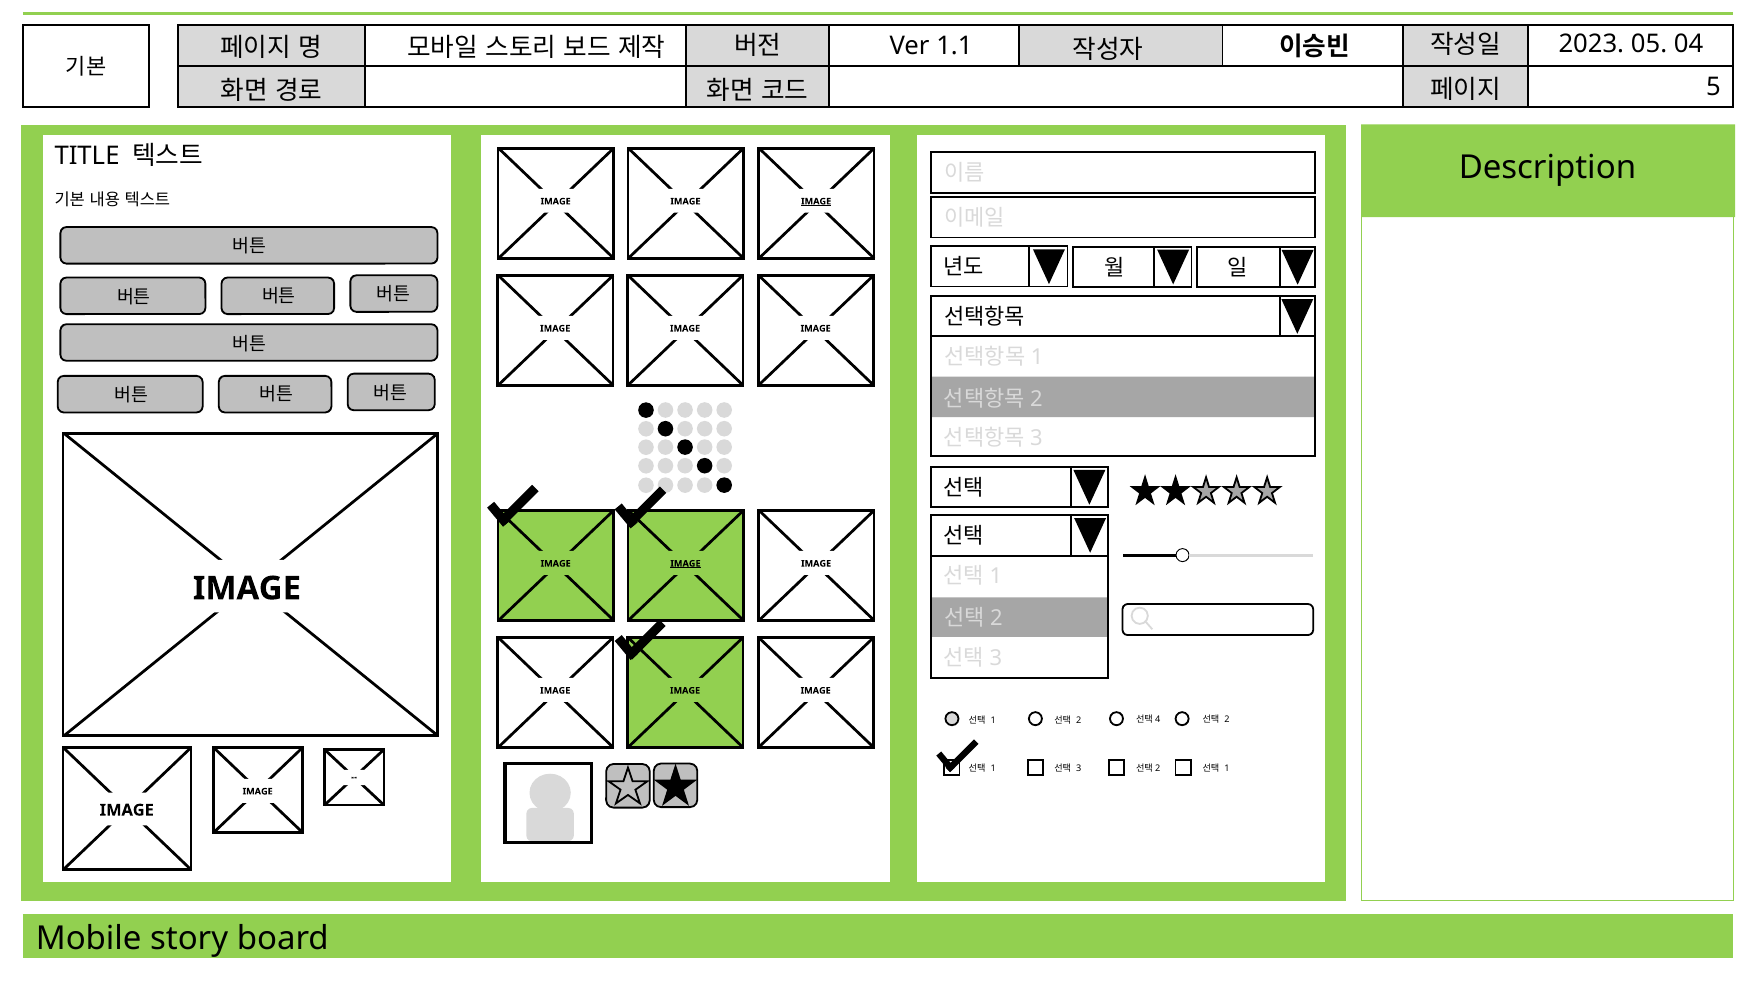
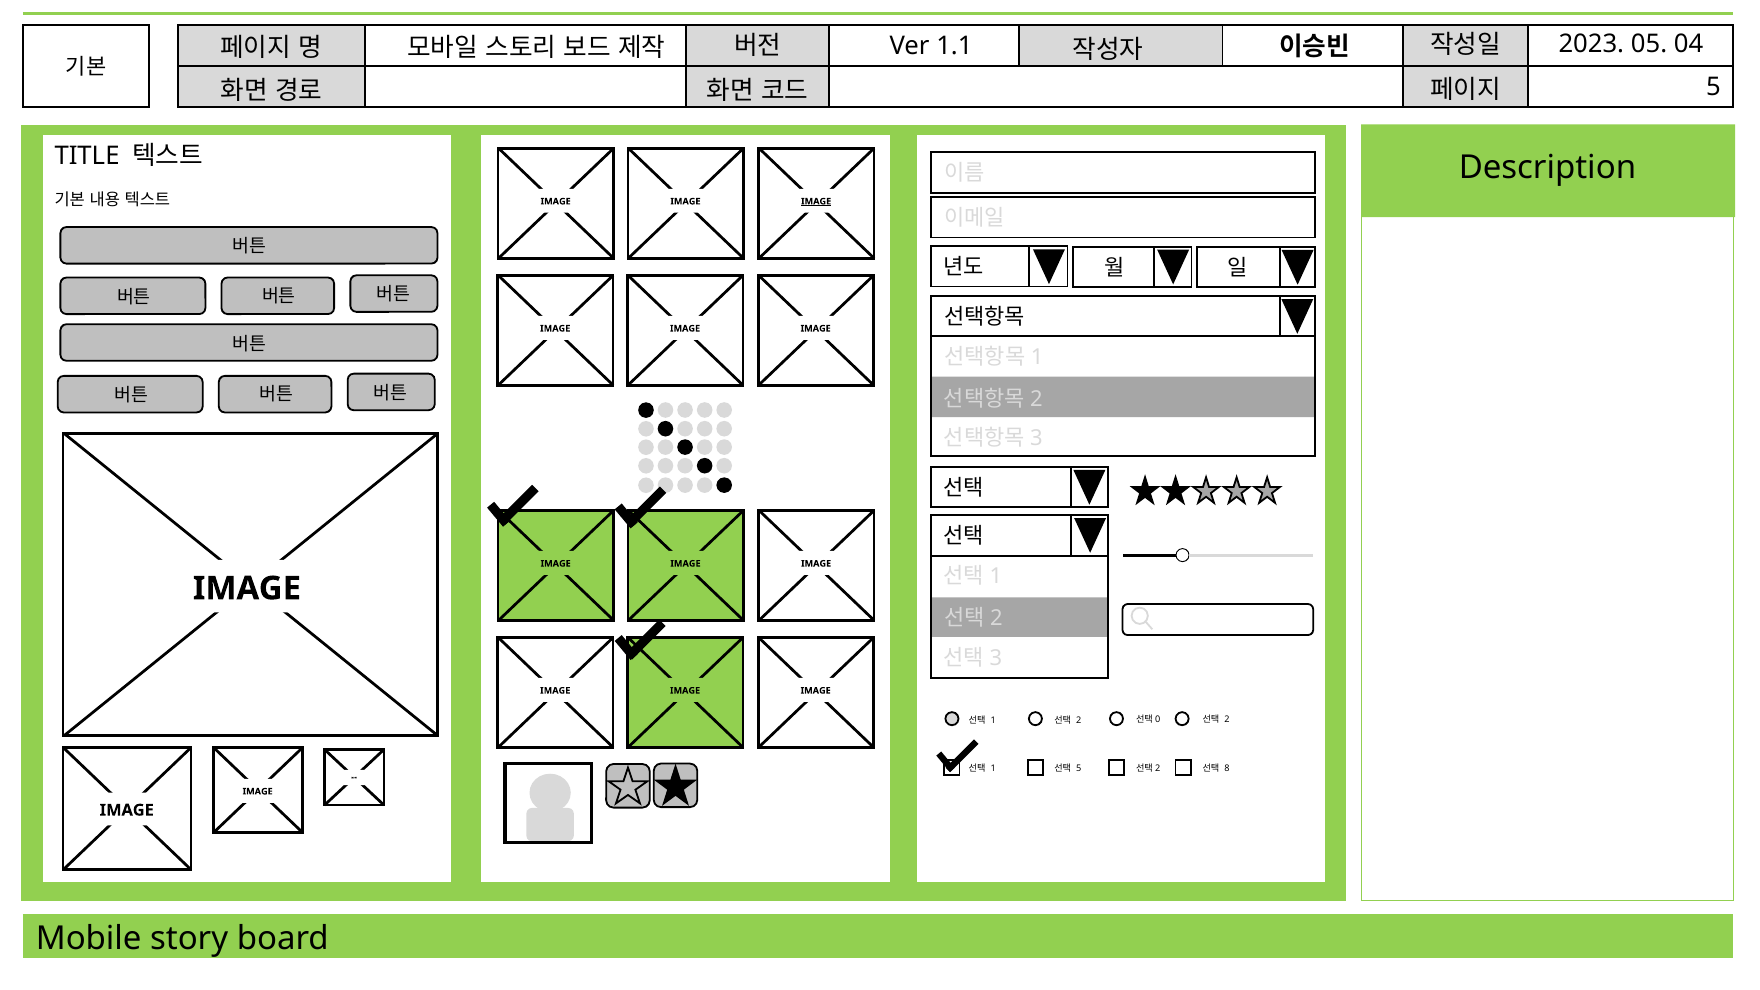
IMAGE at (685, 564) underline: present -> none
4: 4 -> 0
3 at (1079, 768): 3 -> 5
1 at (1227, 768): 1 -> 8
